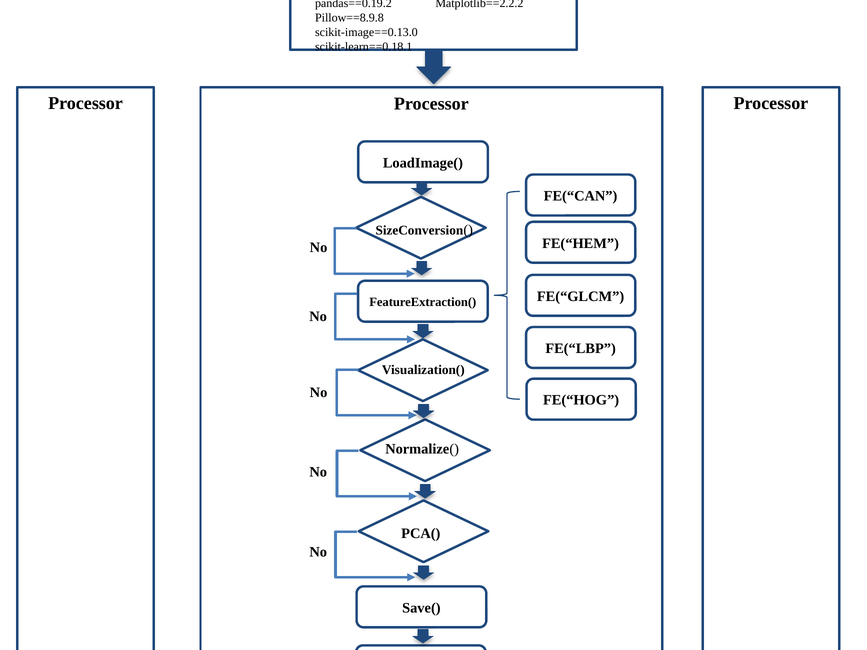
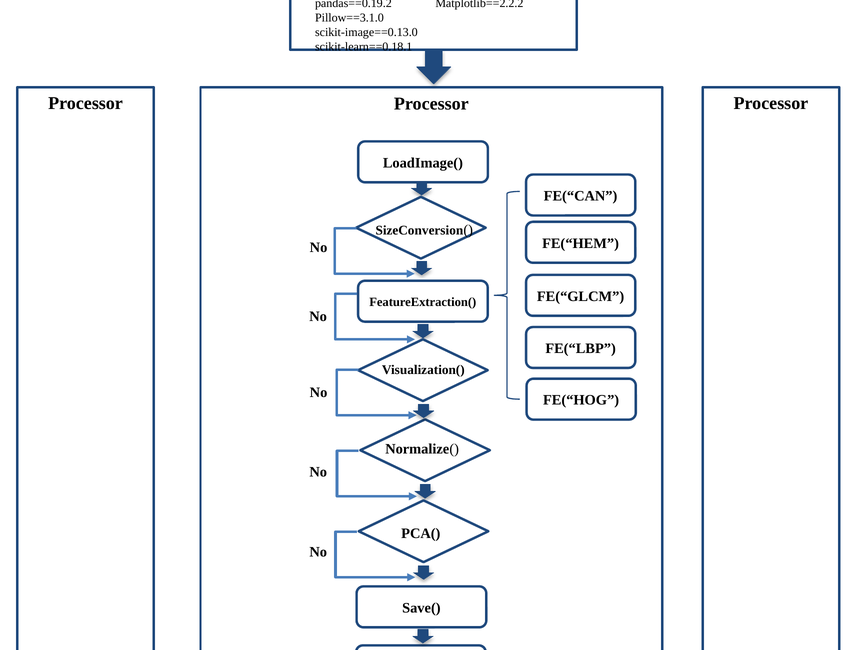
Pillow==8.9.8: Pillow==8.9.8 -> Pillow==3.1.0
